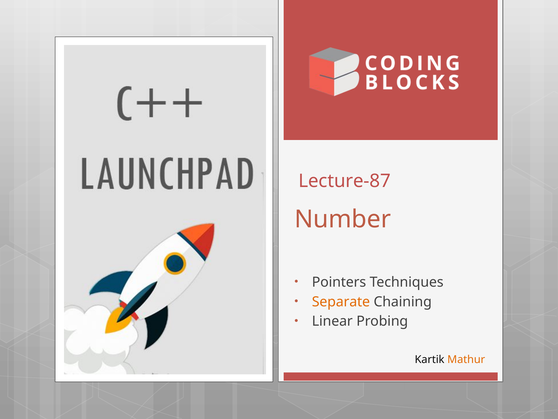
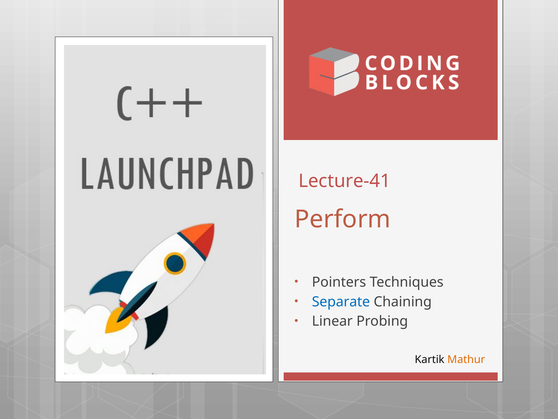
Lecture-87: Lecture-87 -> Lecture-41
Number: Number -> Perform
Separate colour: orange -> blue
